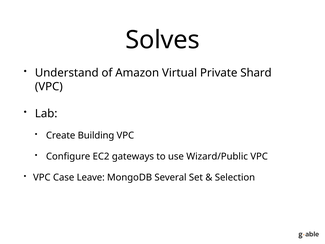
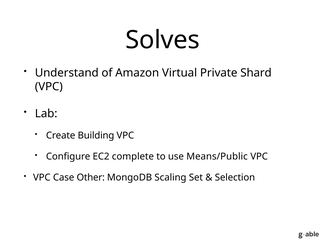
gateways: gateways -> complete
Wizard/Public: Wizard/Public -> Means/Public
Leave: Leave -> Other
Several: Several -> Scaling
